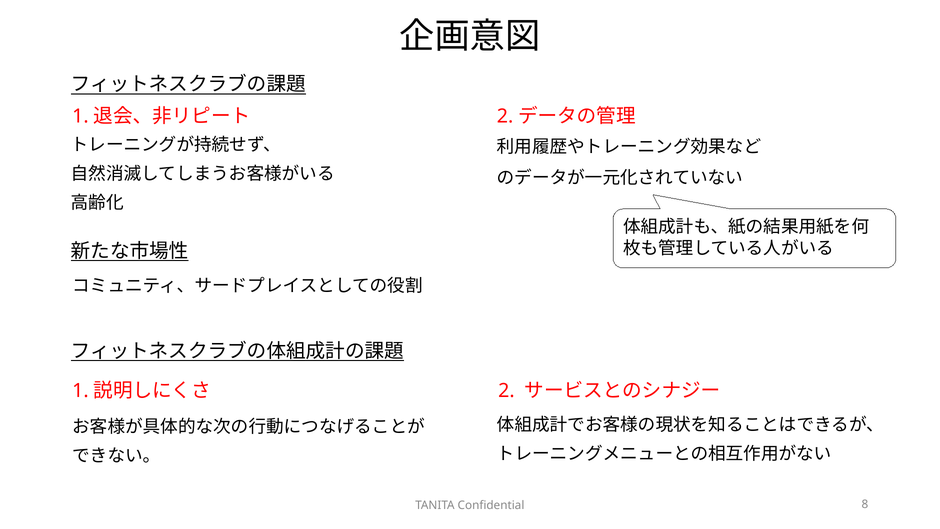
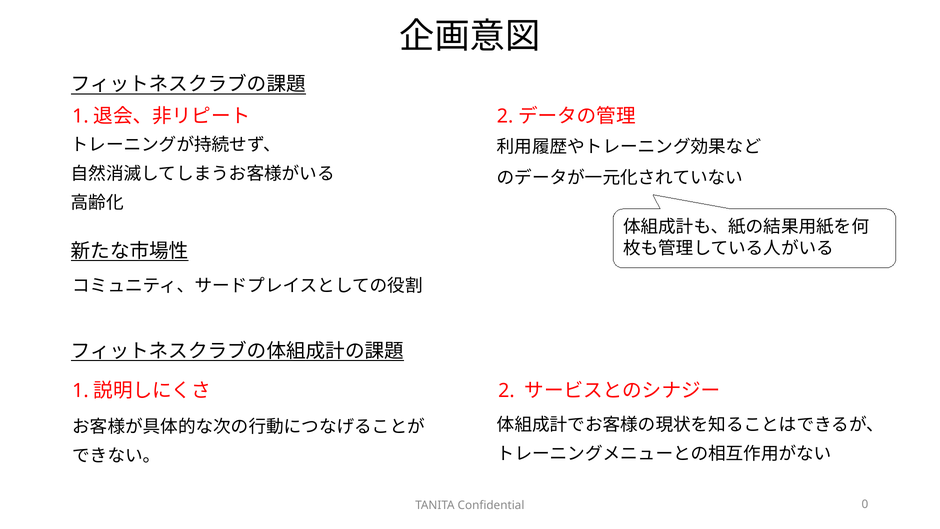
8: 8 -> 0
